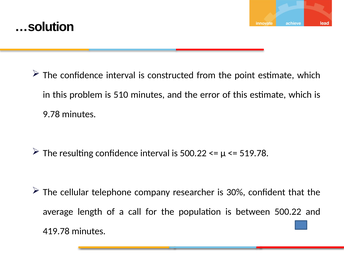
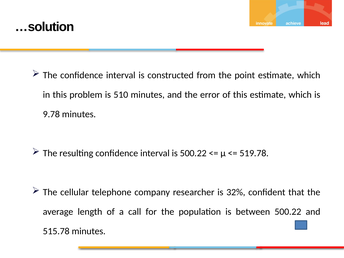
30%: 30% -> 32%
419.78: 419.78 -> 515.78
